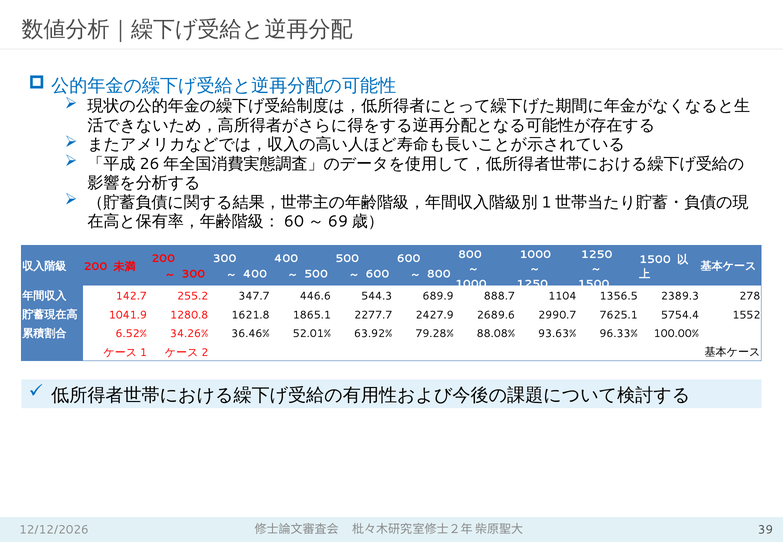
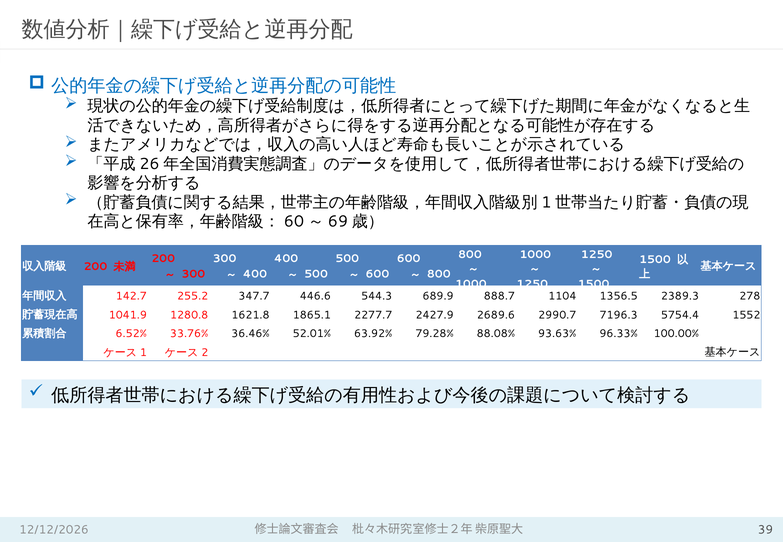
7625.1: 7625.1 -> 7196.3
34.26%: 34.26% -> 33.76%
